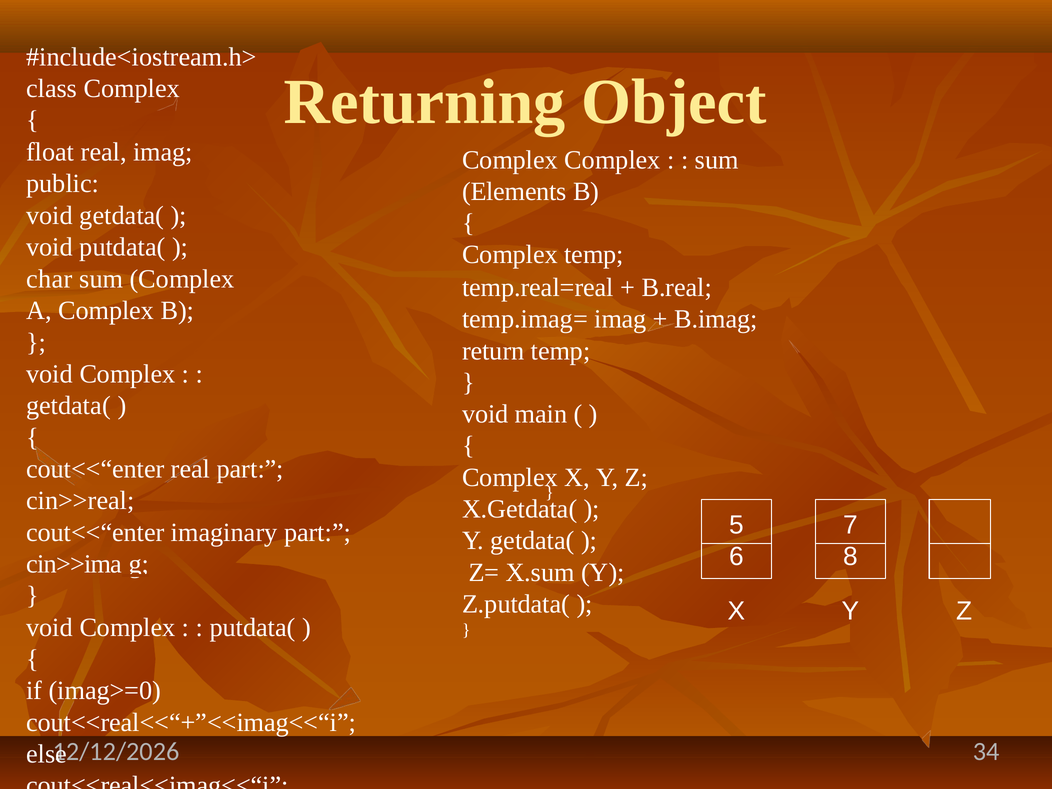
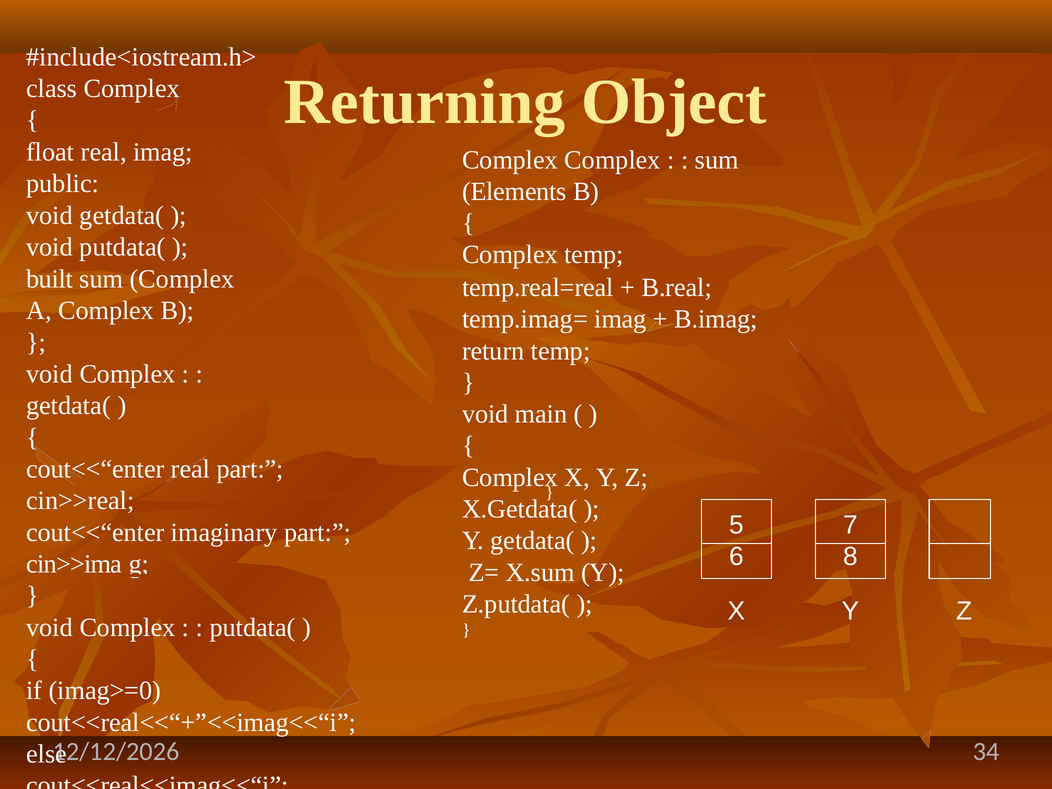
char: char -> built
